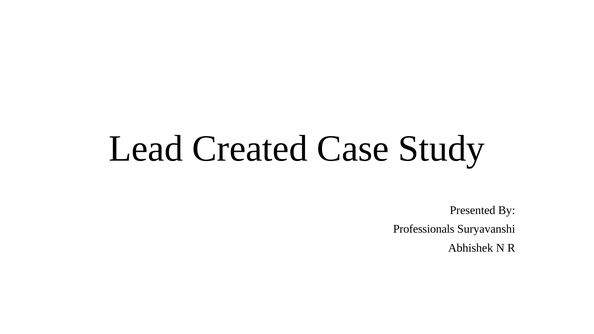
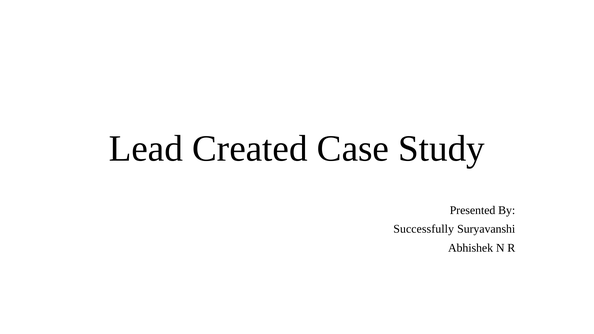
Professionals: Professionals -> Successfully
